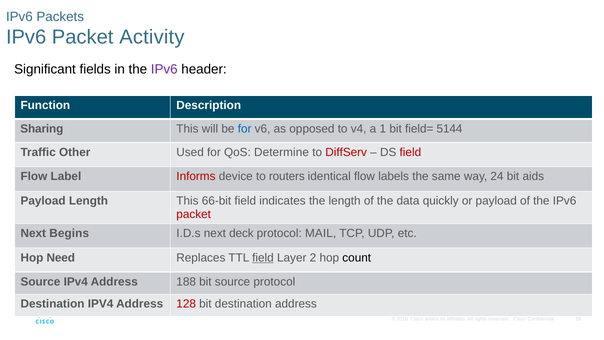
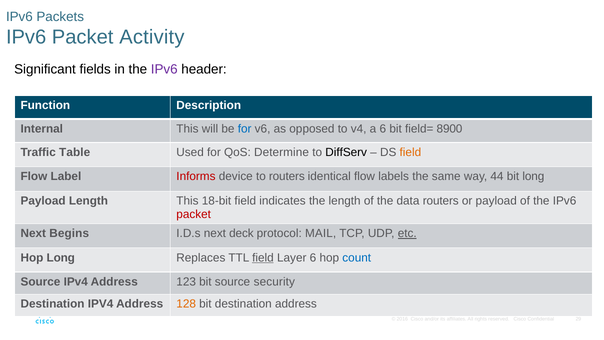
Sharing: Sharing -> Internal
a 1: 1 -> 6
5144: 5144 -> 8900
Other: Other -> Table
DiffServ colour: red -> black
field at (410, 152) colour: red -> orange
24: 24 -> 44
bit aids: aids -> long
66-bit: 66-bit -> 18-bit
data quickly: quickly -> routers
etc underline: none -> present
Hop Need: Need -> Long
Layer 2: 2 -> 6
count colour: black -> blue
188: 188 -> 123
source protocol: protocol -> security
128 colour: red -> orange
